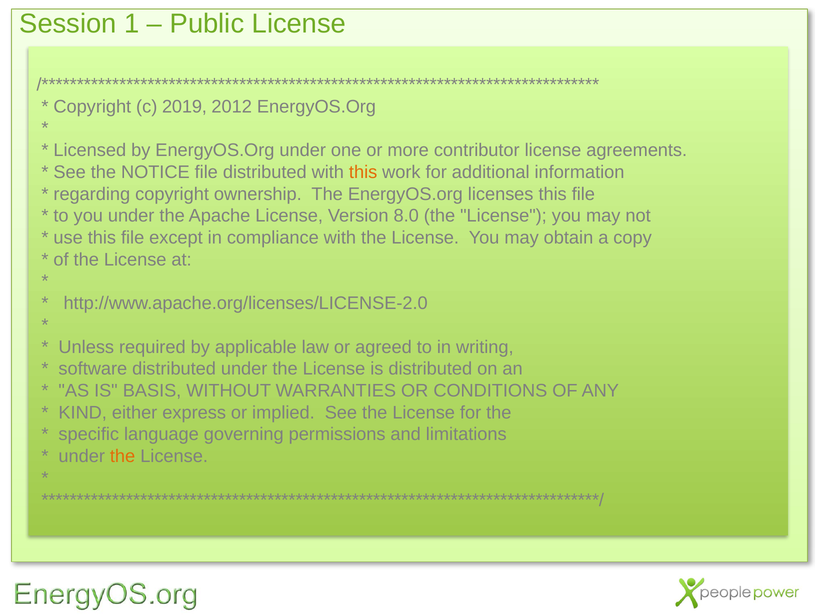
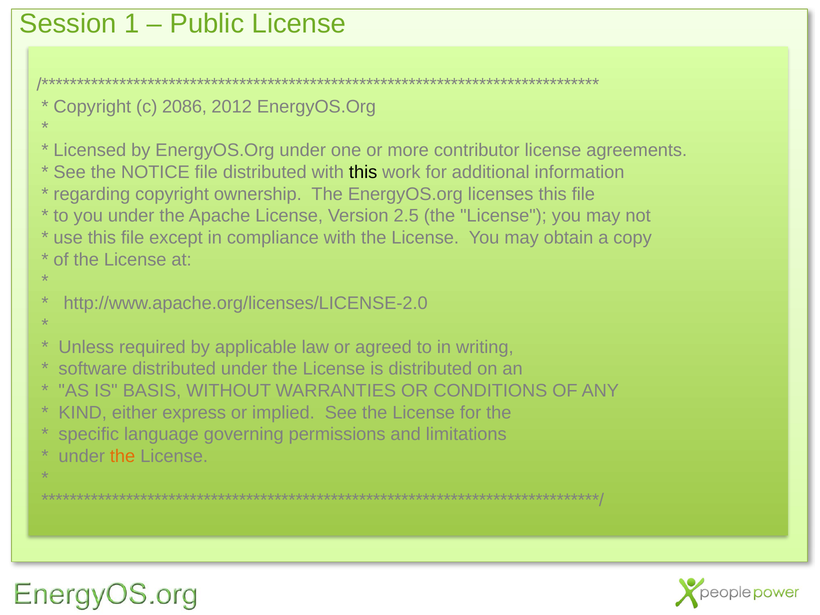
2019: 2019 -> 2086
this at (363, 172) colour: orange -> black
8.0: 8.0 -> 2.5
